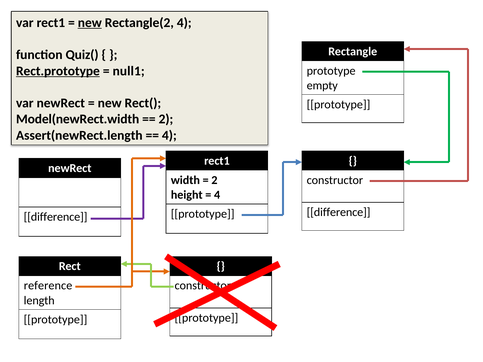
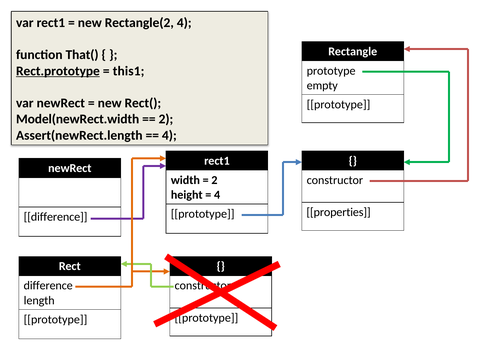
new at (90, 23) underline: present -> none
Quiz(: Quiz( -> That(
null1: null1 -> this1
difference at (339, 212): difference -> properties
reference at (48, 286): reference -> difference
